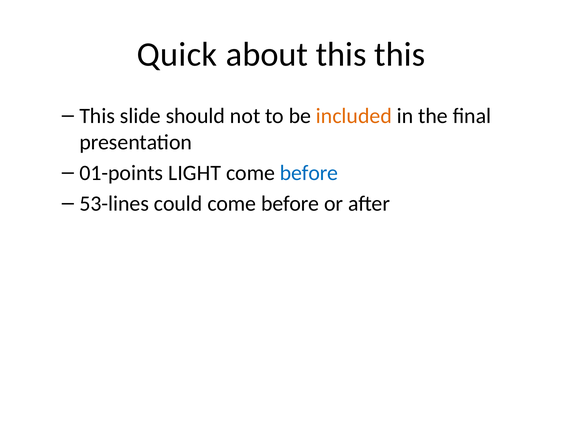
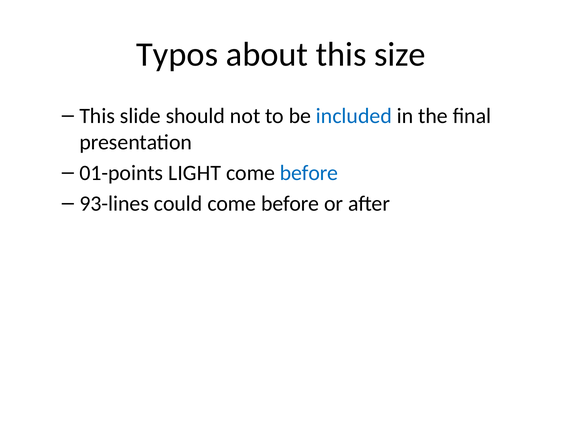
Quick: Quick -> Typos
this this: this -> size
included colour: orange -> blue
53-lines: 53-lines -> 93-lines
